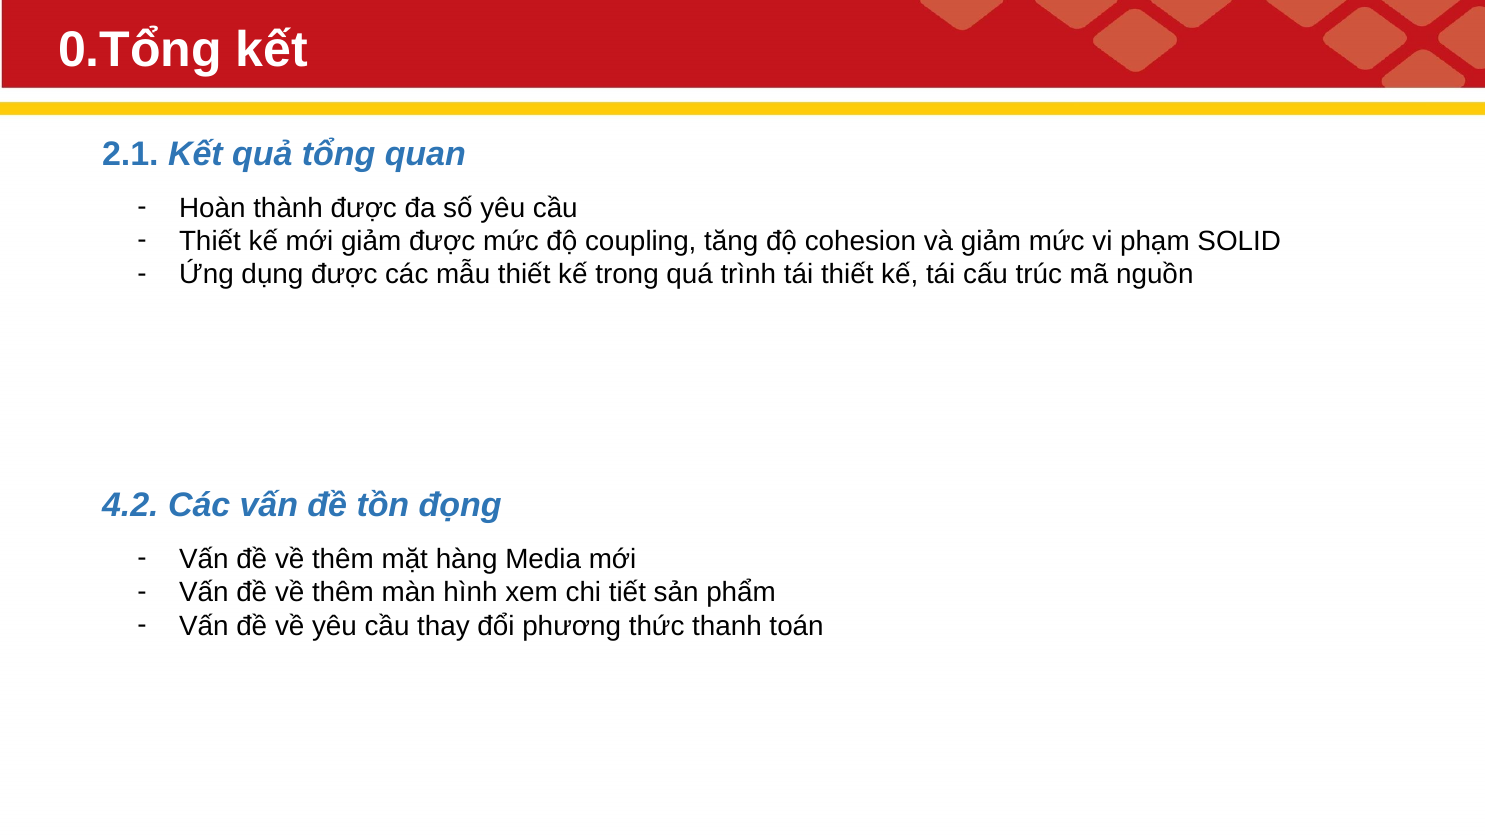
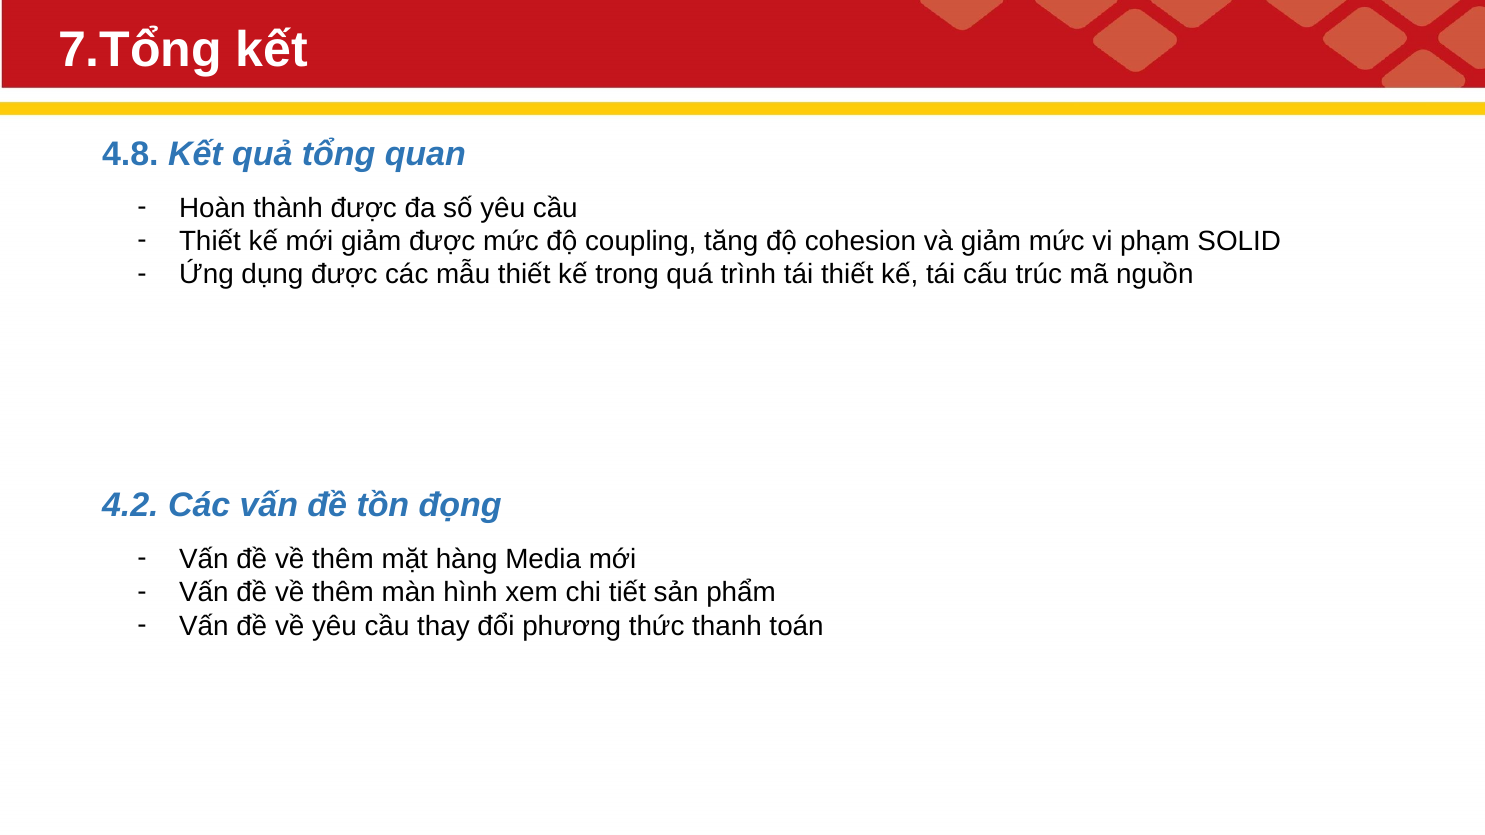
0.Tổng: 0.Tổng -> 7.Tổng
2.1: 2.1 -> 4.8
